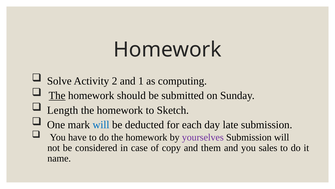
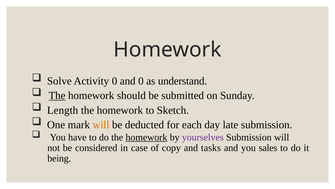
Activity 2: 2 -> 0
and 1: 1 -> 0
computing: computing -> understand
will at (101, 124) colour: blue -> orange
homework at (146, 137) underline: none -> present
them: them -> tasks
name: name -> being
